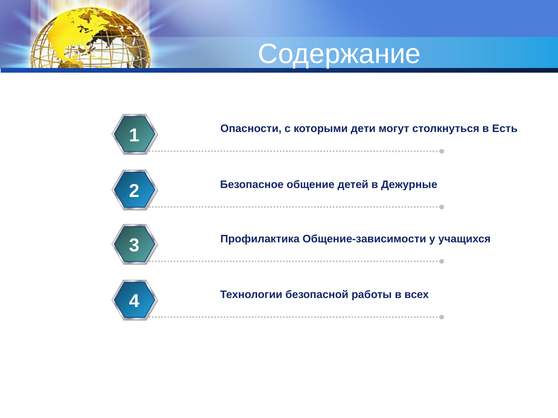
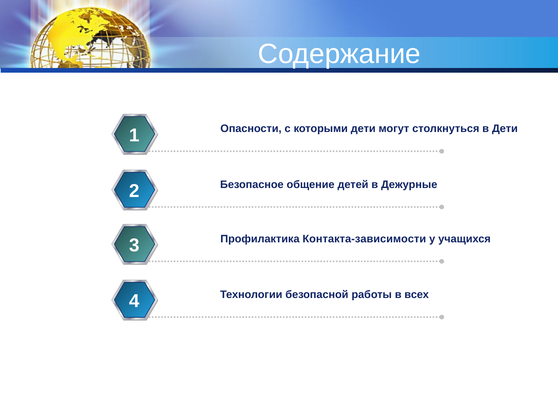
в Есть: Есть -> Дети
Общение-зависимости: Общение-зависимости -> Контакта-зависимости
